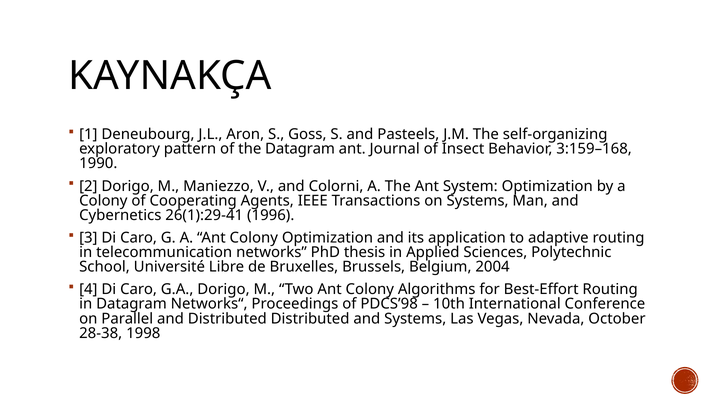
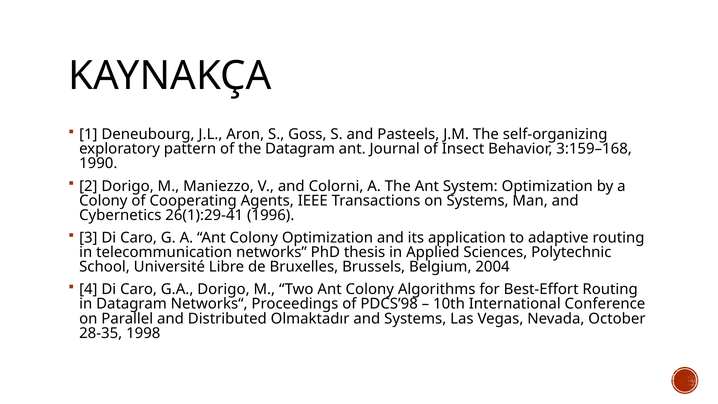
Distributed Distributed: Distributed -> Olmaktadır
28-38: 28-38 -> 28-35
